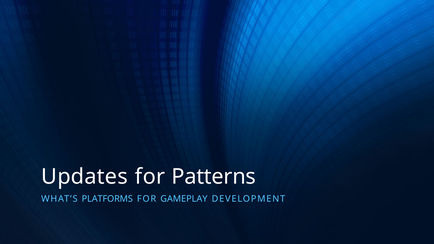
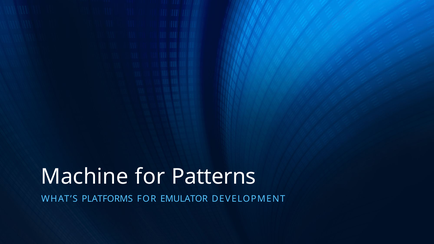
Updates: Updates -> Machine
GAMEPLAY: GAMEPLAY -> EMULATOR
